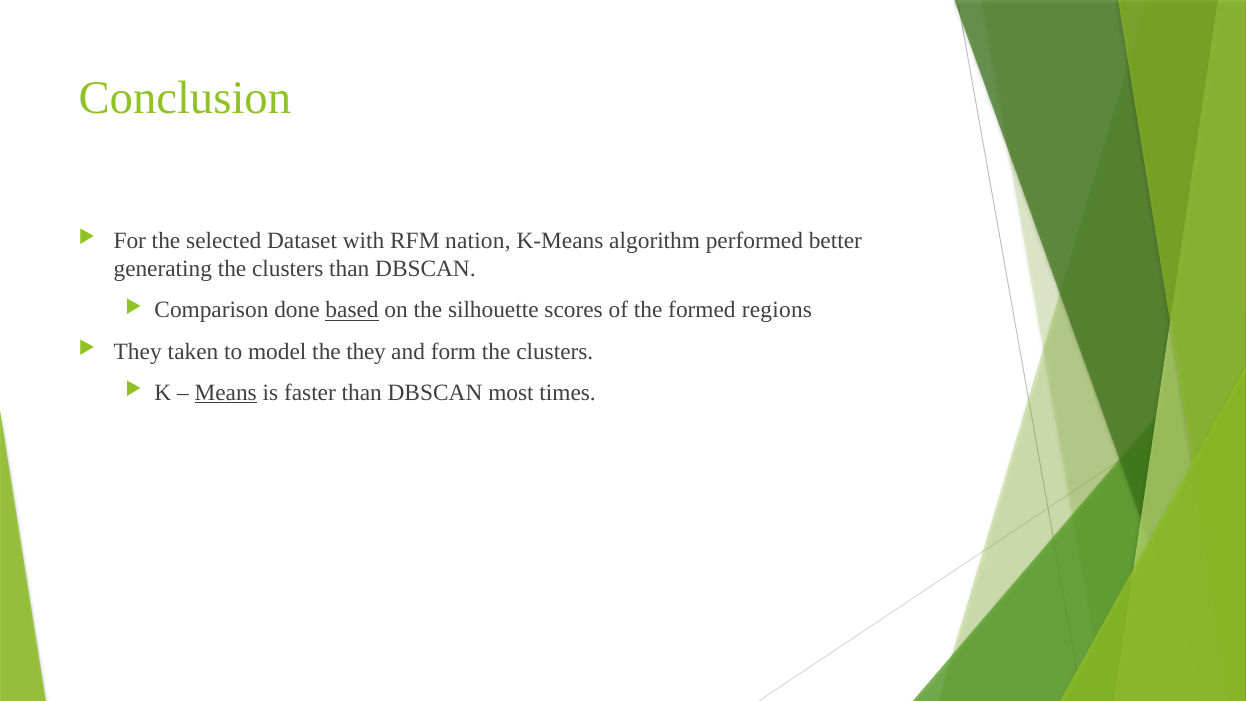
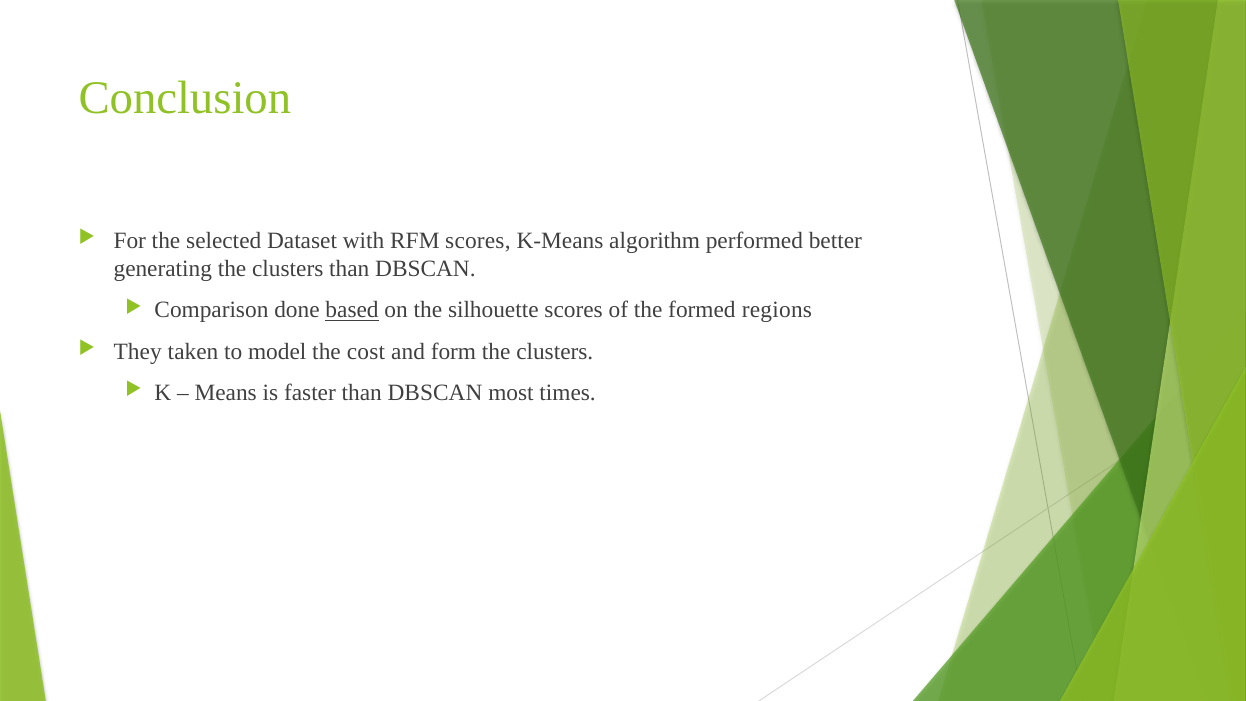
RFM nation: nation -> scores
the they: they -> cost
Means underline: present -> none
